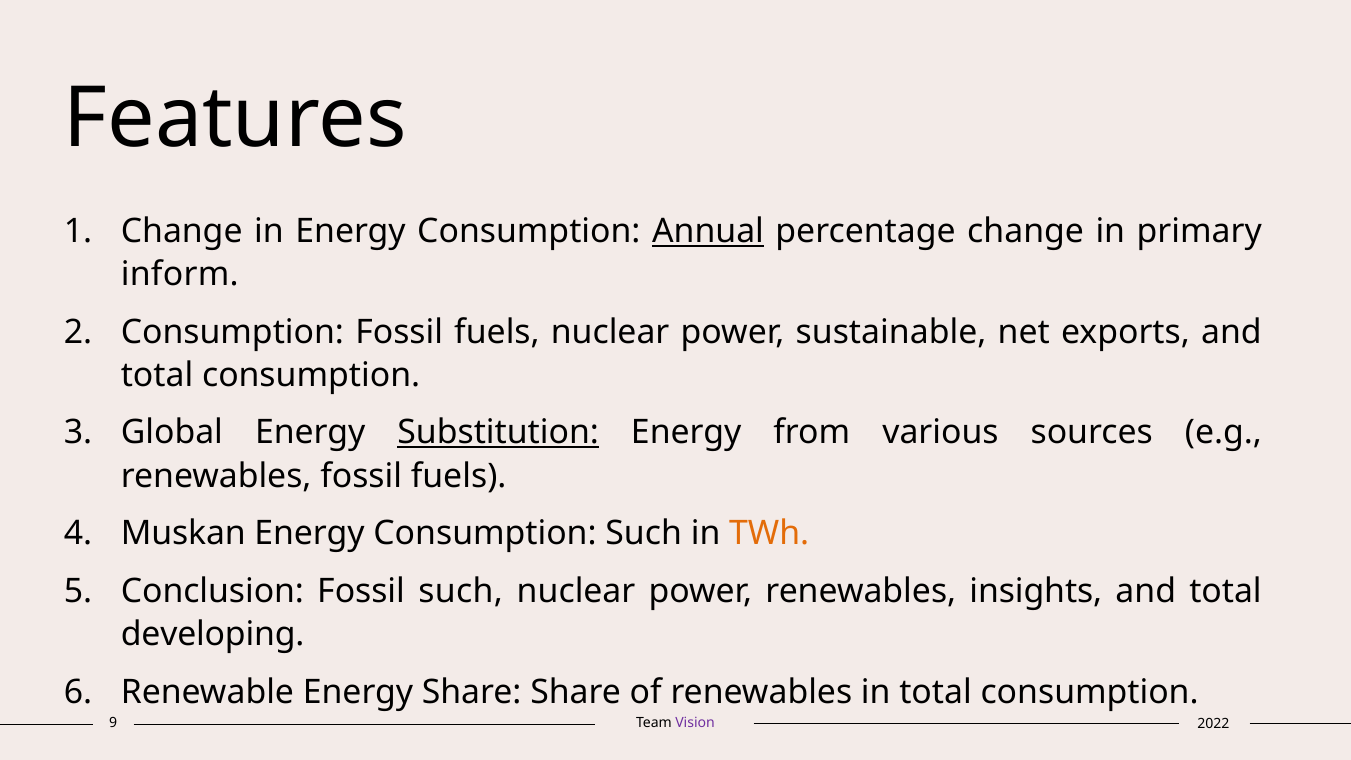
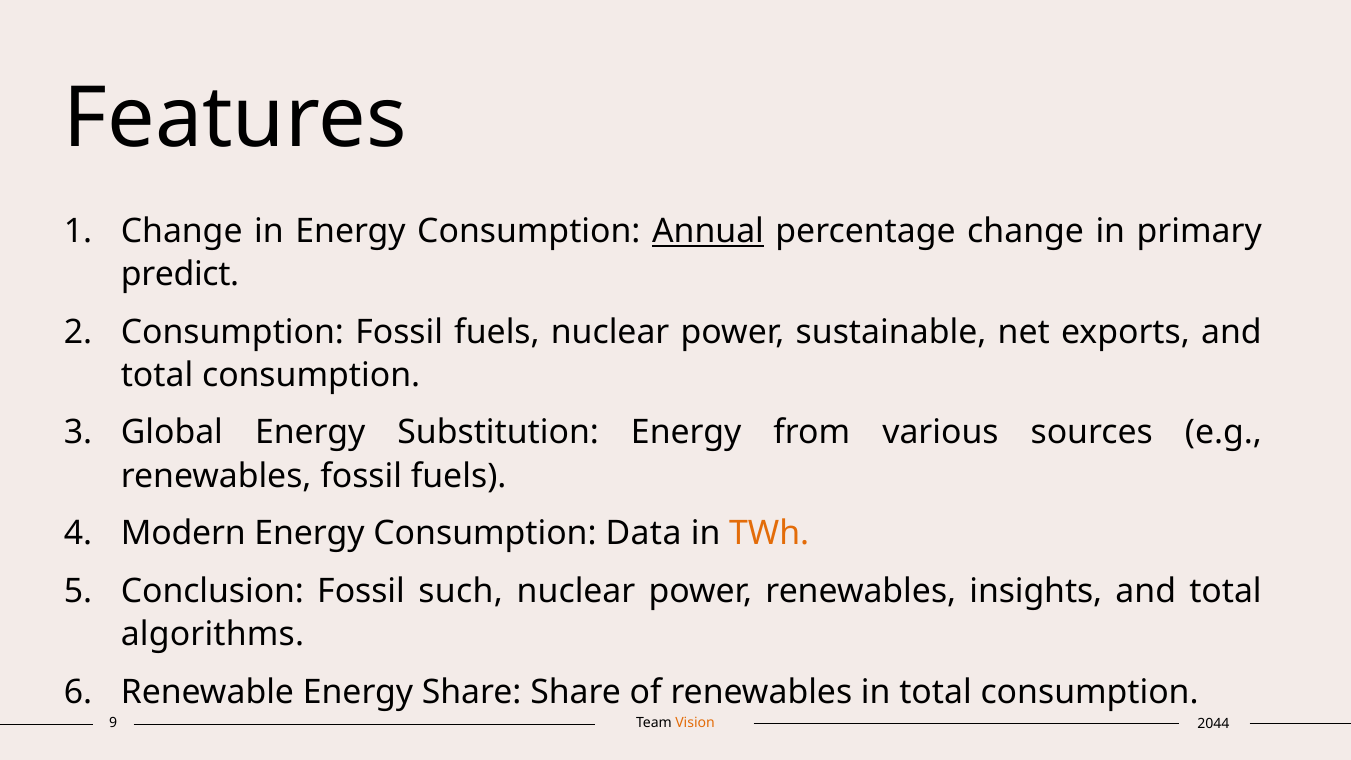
inform: inform -> predict
Substitution underline: present -> none
Muskan: Muskan -> Modern
Consumption Such: Such -> Data
developing: developing -> algorithms
Vision colour: purple -> orange
2022: 2022 -> 2044
